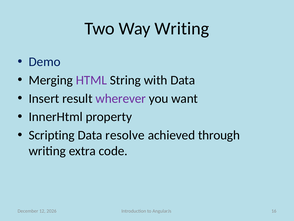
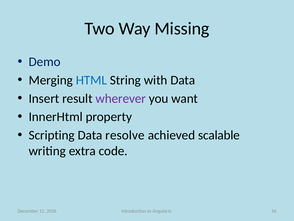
Way Writing: Writing -> Missing
HTML colour: purple -> blue
through: through -> scalable
